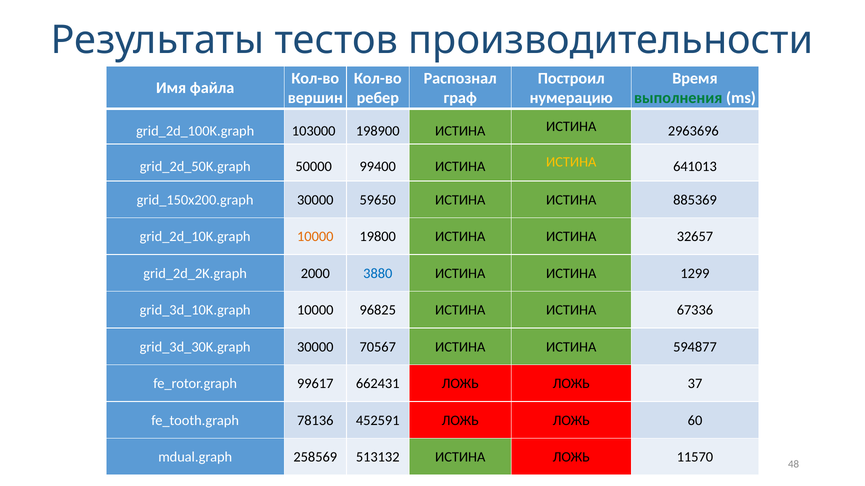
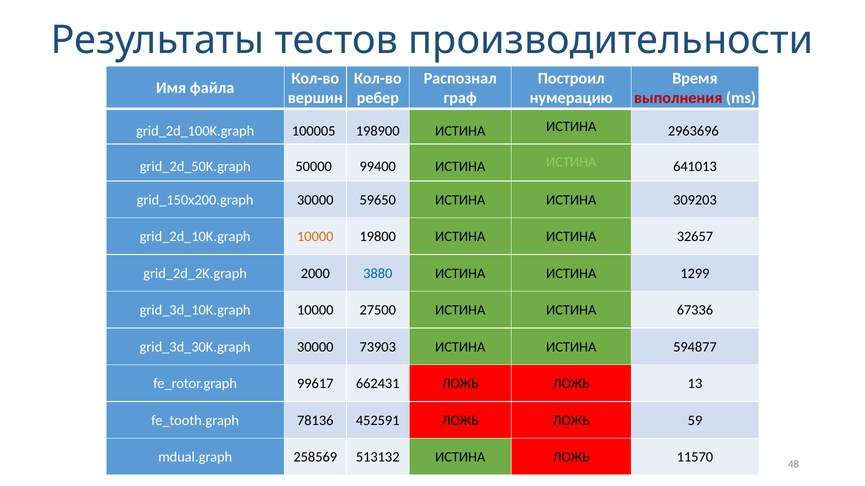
выполнения colour: green -> red
103000: 103000 -> 100005
ИСТИНА at (571, 162) colour: yellow -> light green
885369: 885369 -> 309203
96825: 96825 -> 27500
70567: 70567 -> 73903
37: 37 -> 13
60: 60 -> 59
